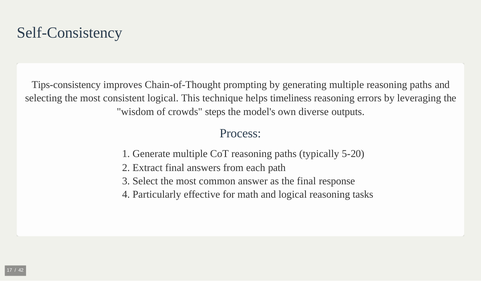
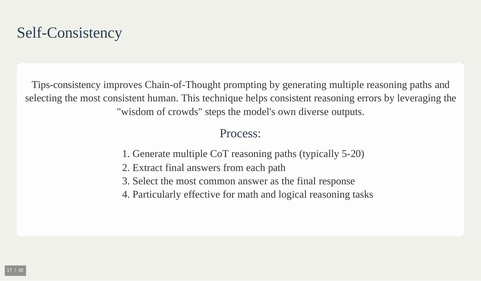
consistent logical: logical -> human
helps timeliness: timeliness -> consistent
